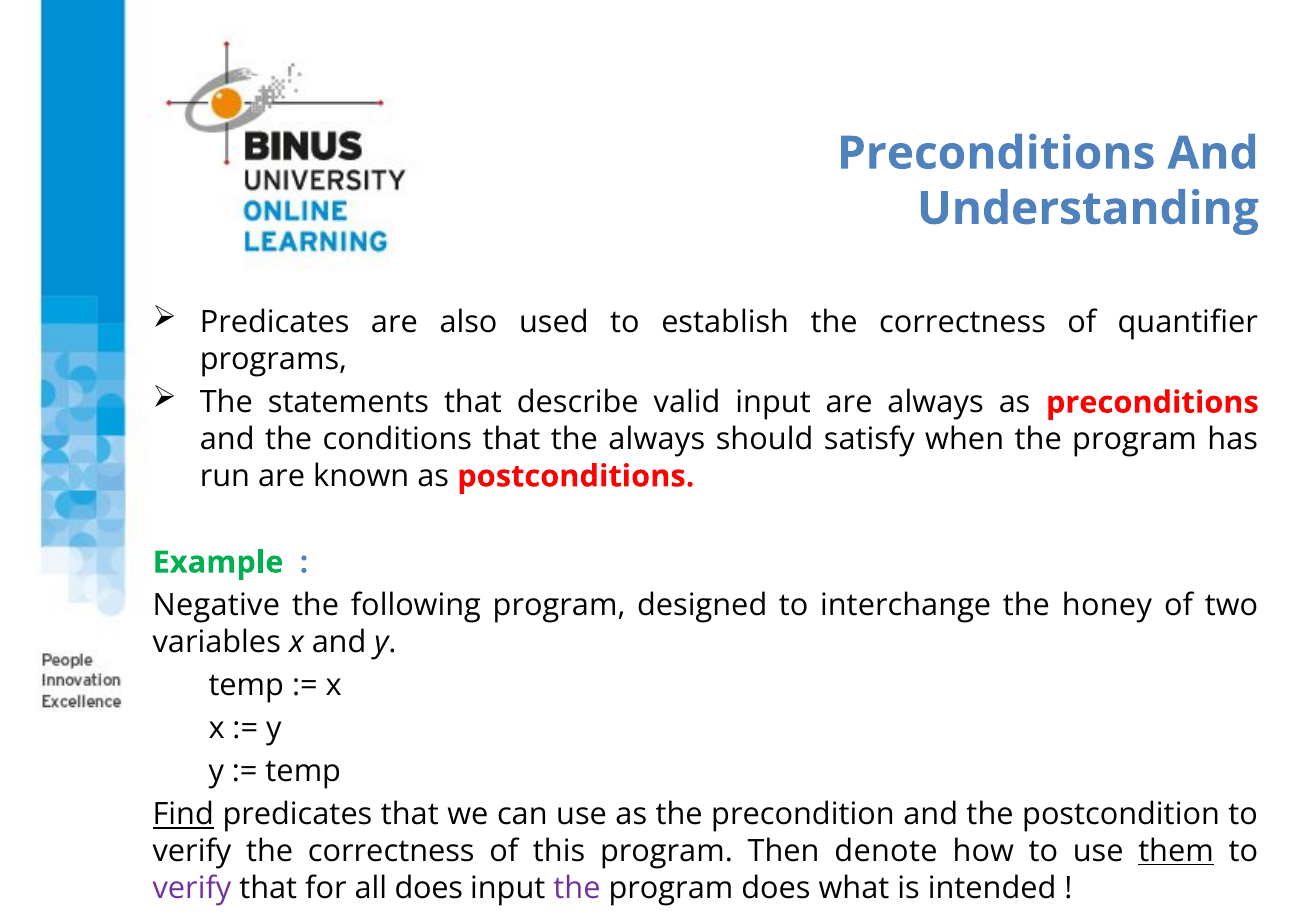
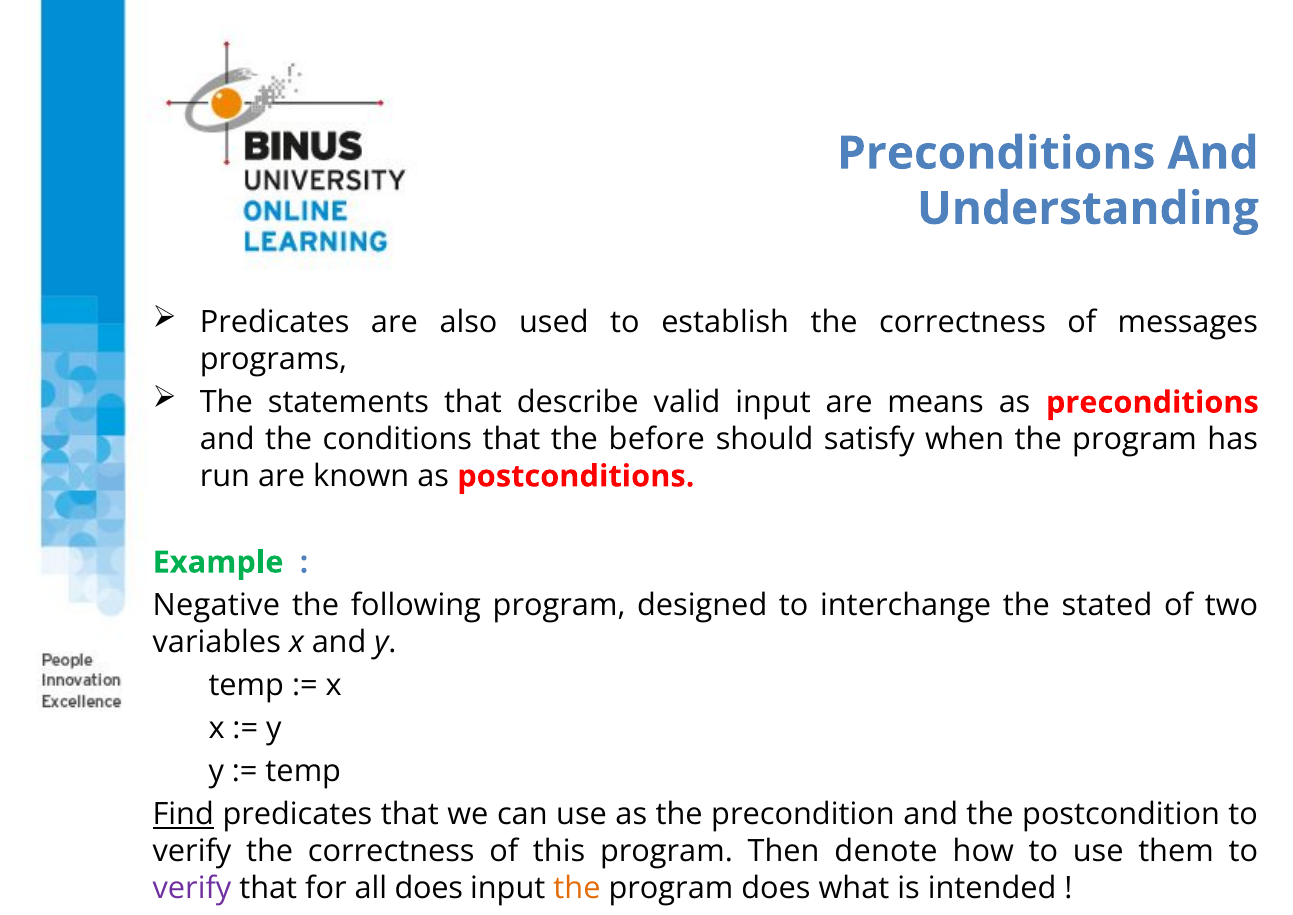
quantifier: quantifier -> messages
are always: always -> means
the always: always -> before
honey: honey -> stated
them underline: present -> none
the at (577, 888) colour: purple -> orange
